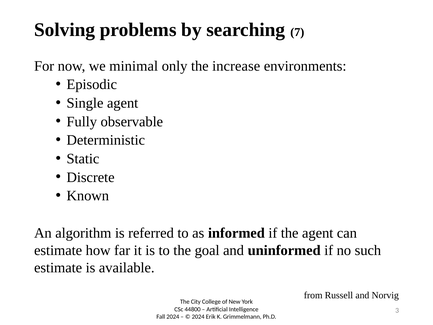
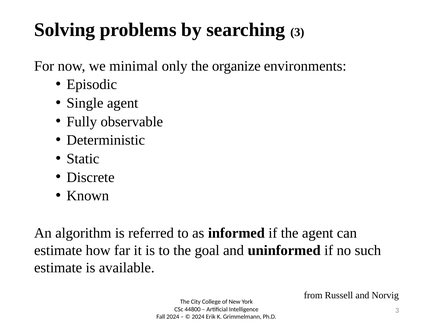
searching 7: 7 -> 3
increase: increase -> organize
